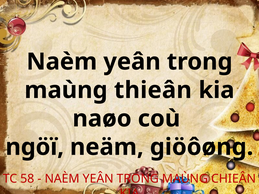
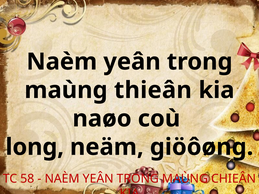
ngöï: ngöï -> long
